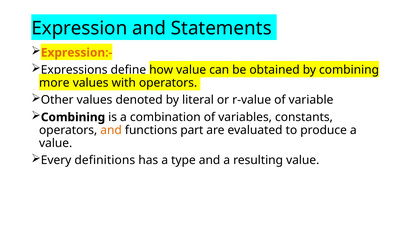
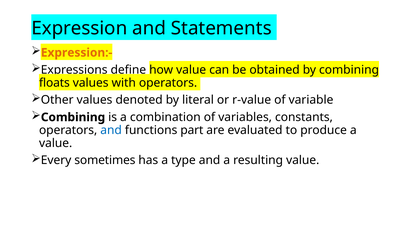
more: more -> floats
and at (111, 130) colour: orange -> blue
definitions: definitions -> sometimes
